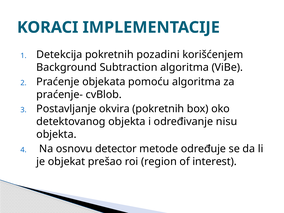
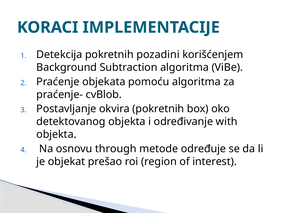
nisu: nisu -> with
detector: detector -> through
